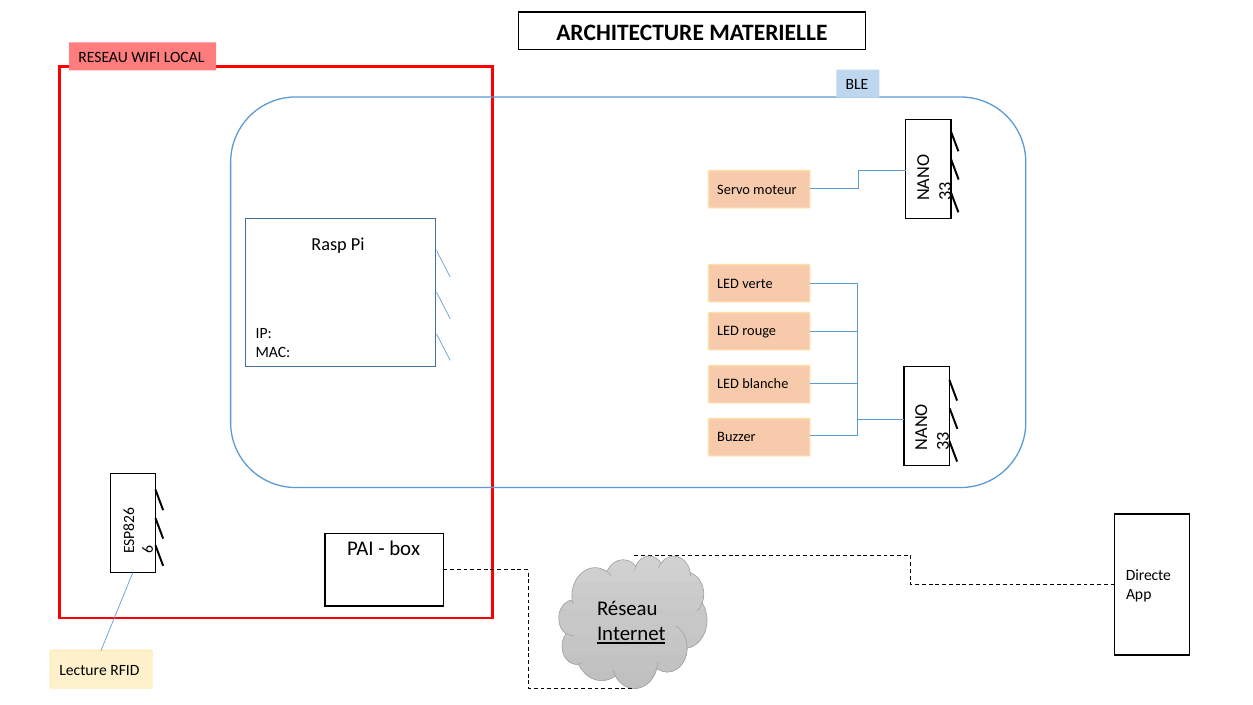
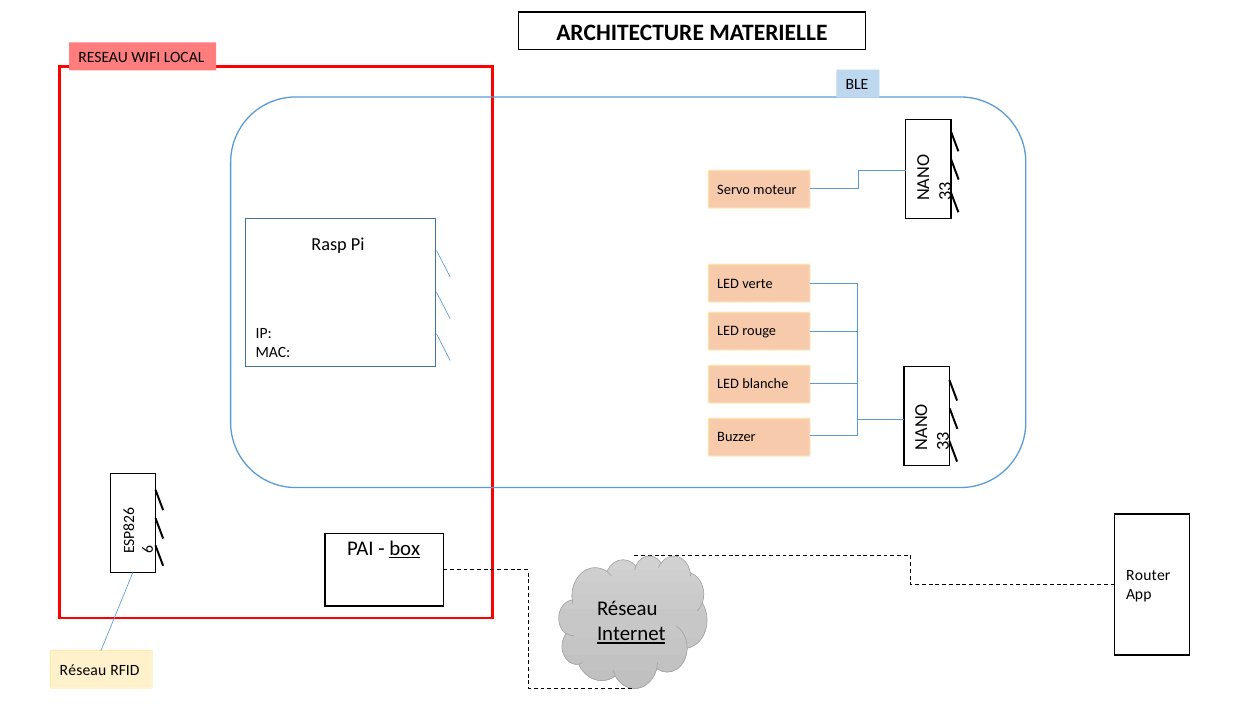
box underline: none -> present
Directe: Directe -> Router
Lecture at (83, 670): Lecture -> Réseau
